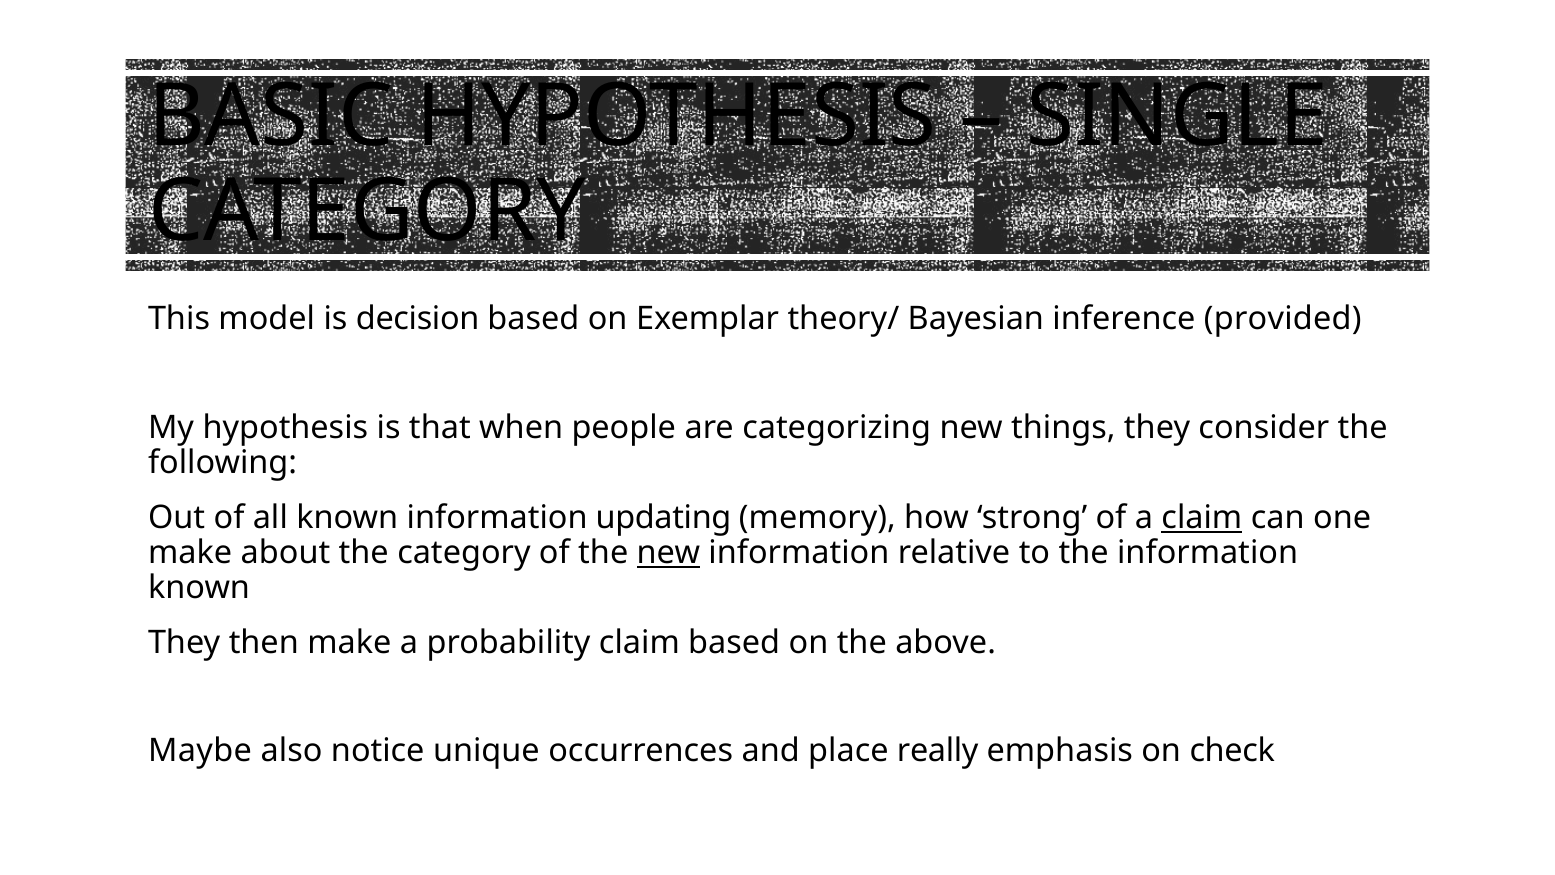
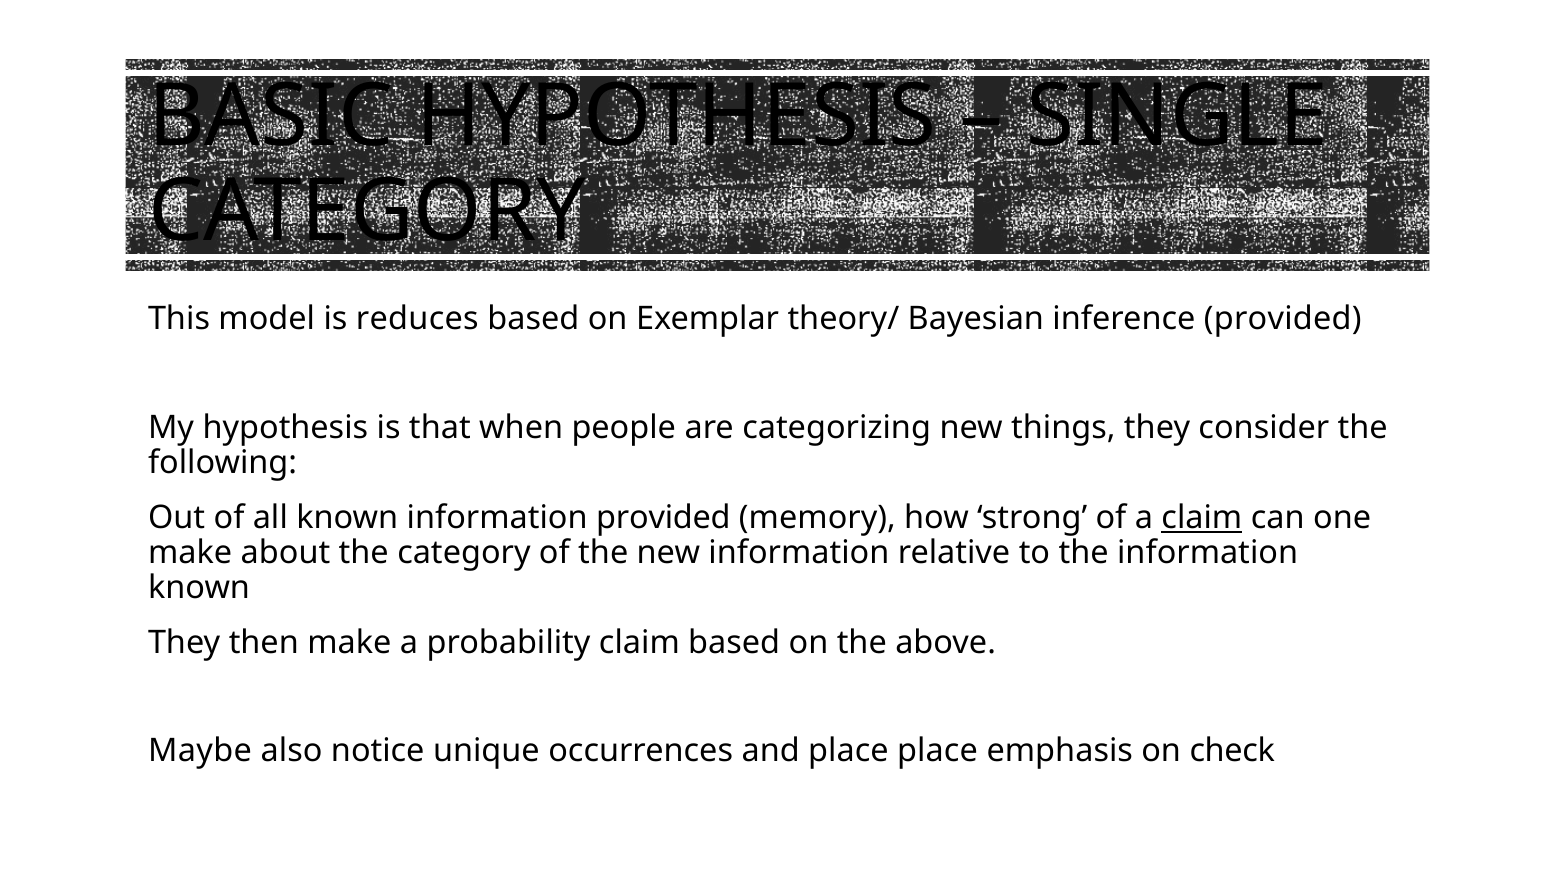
decision: decision -> reduces
information updating: updating -> provided
new at (668, 553) underline: present -> none
place really: really -> place
